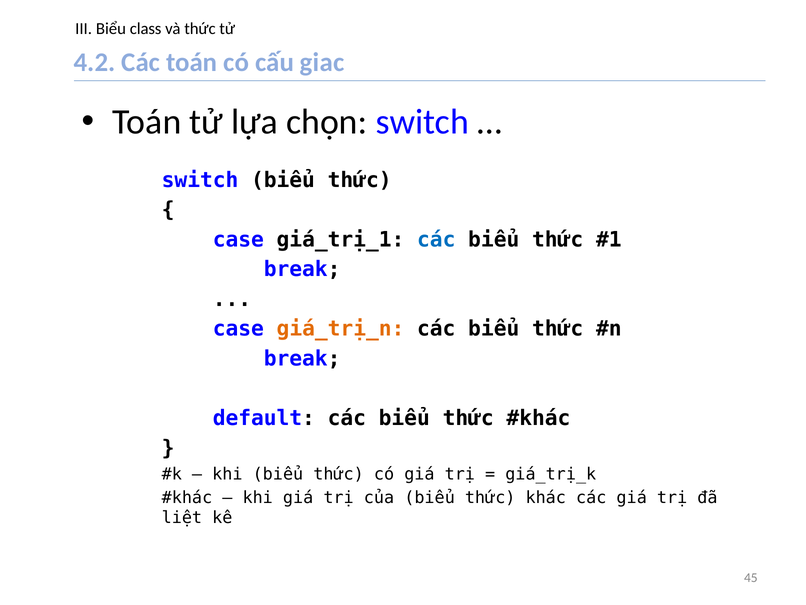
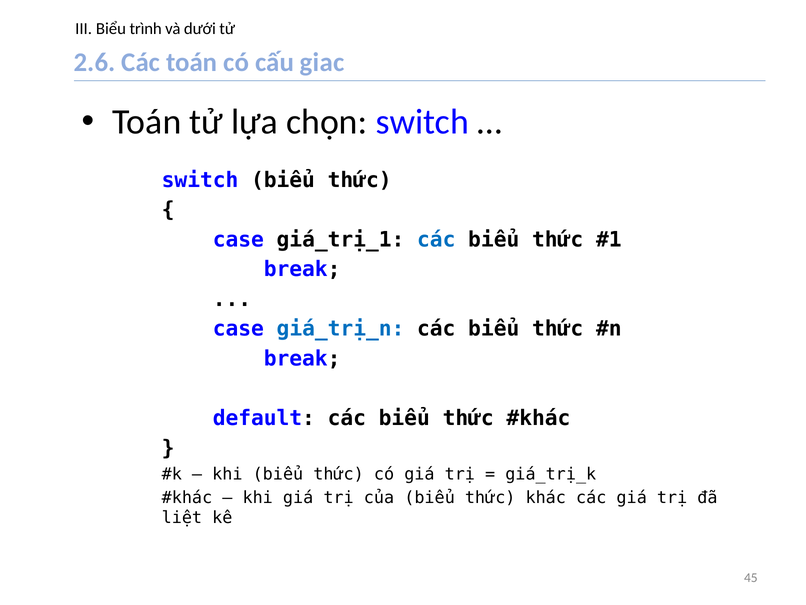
class: class -> trình
và thức: thức -> dưới
4.2: 4.2 -> 2.6
giá_trị_n colour: orange -> blue
